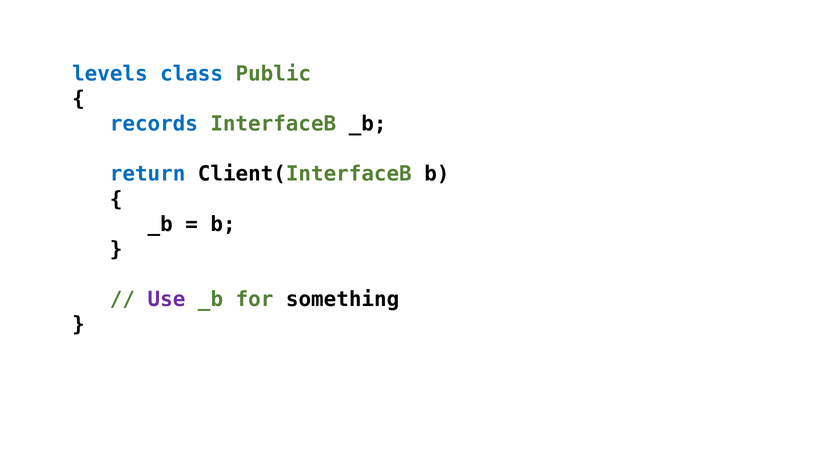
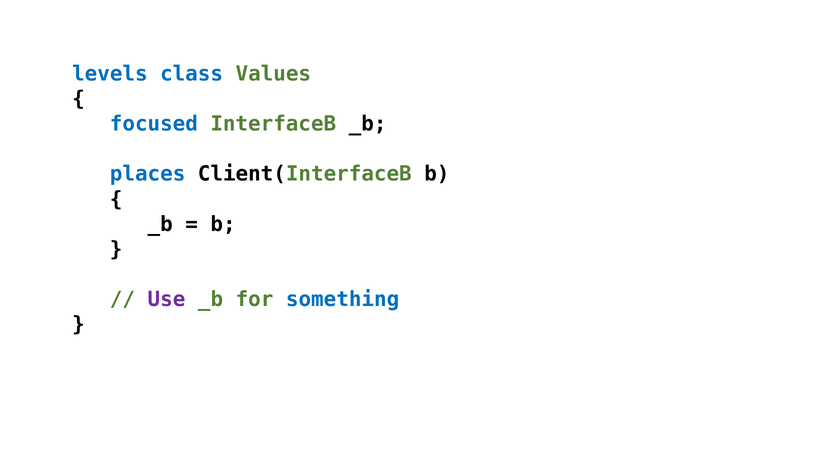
Public: Public -> Values
records: records -> focused
return: return -> places
something colour: black -> blue
